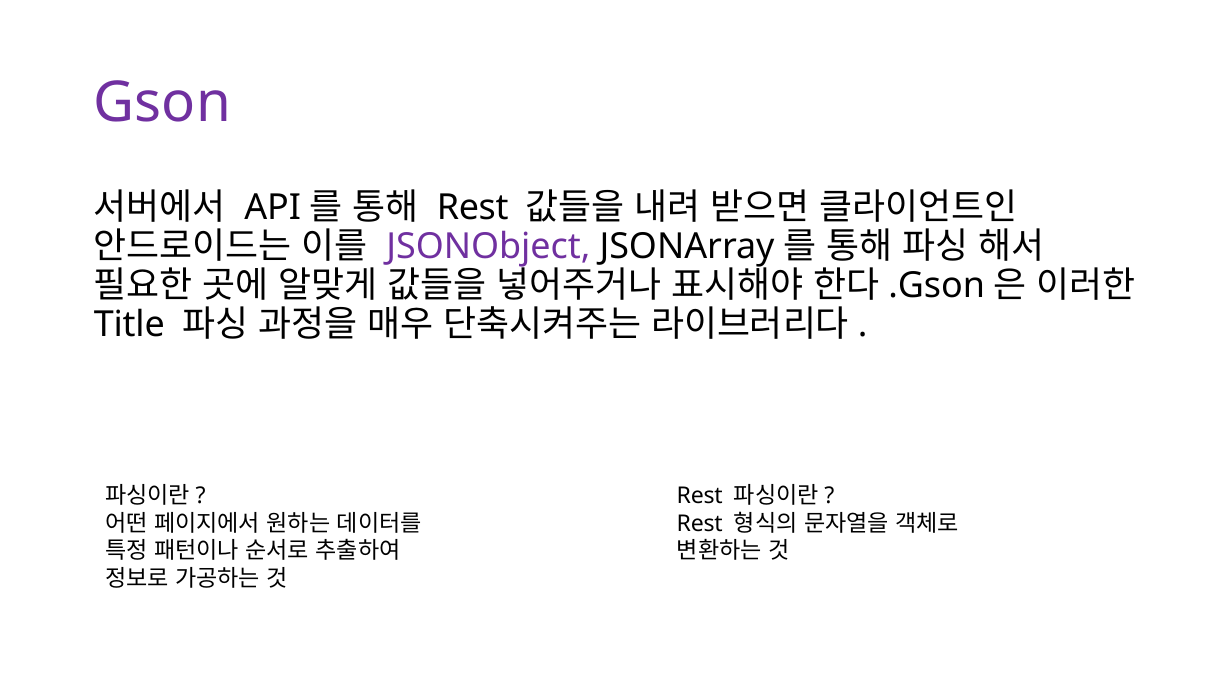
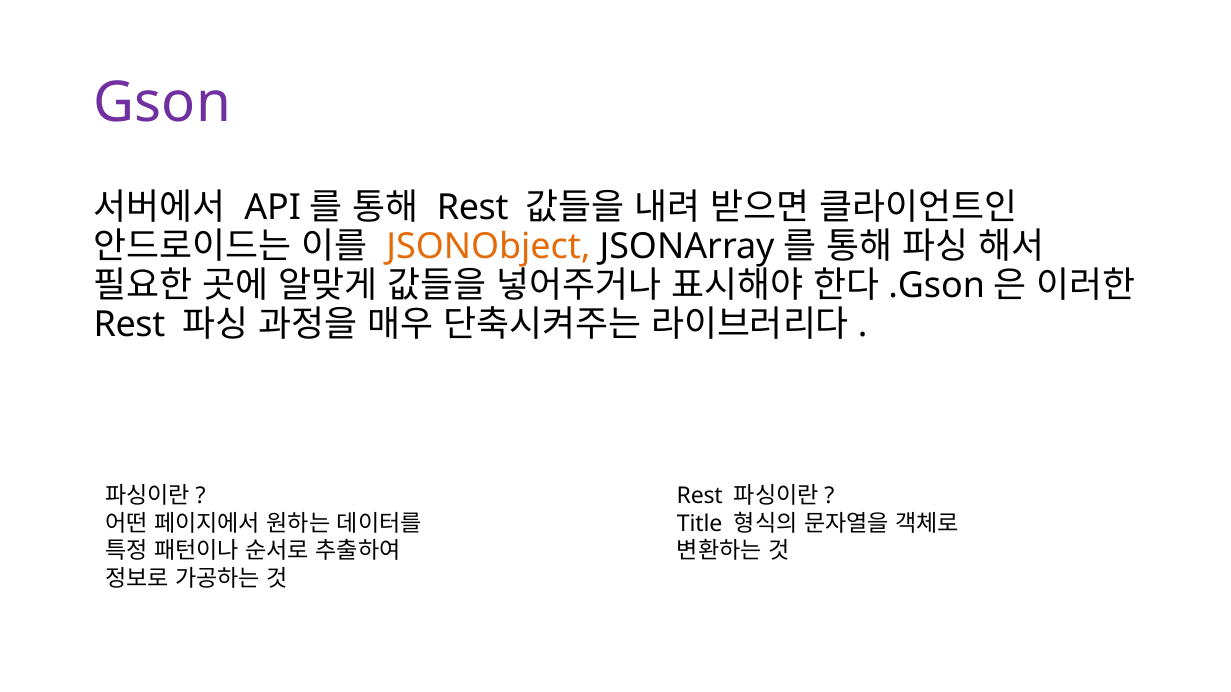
JSONObject colour: purple -> orange
Title at (129, 324): Title -> Rest
Rest at (700, 524): Rest -> Title
